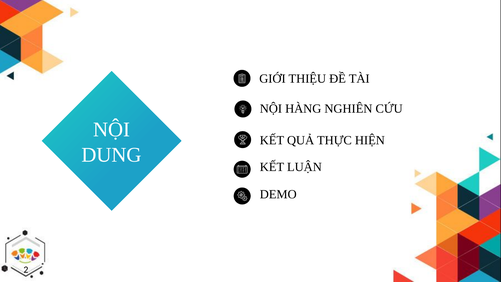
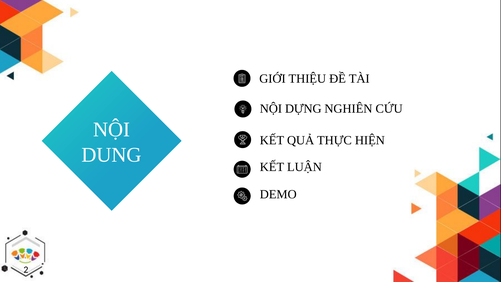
HÀNG: HÀNG -> DỰNG
